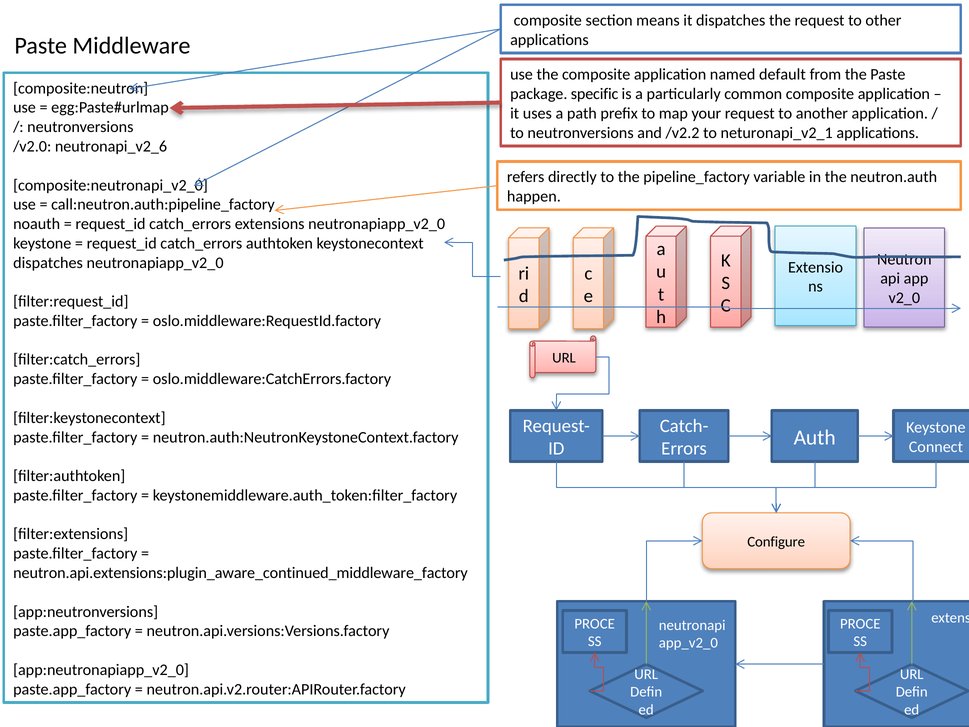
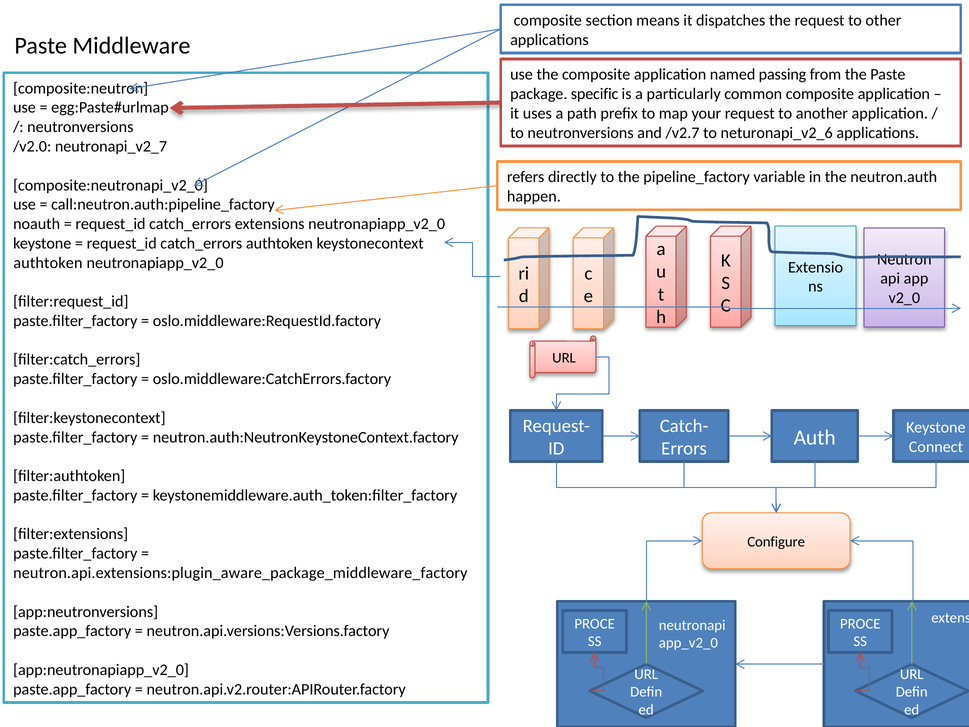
default: default -> passing
/v2.2: /v2.2 -> /v2.7
neturonapi_v2_1: neturonapi_v2_1 -> neturonapi_v2_6
neutronapi_v2_6: neutronapi_v2_6 -> neutronapi_v2_7
dispatches at (48, 263): dispatches -> authtoken
neutron.api.extensions:plugin_aware_continued_middleware_factory: neutron.api.extensions:plugin_aware_continued_middleware_factory -> neutron.api.extensions:plugin_aware_package_middleware_factory
